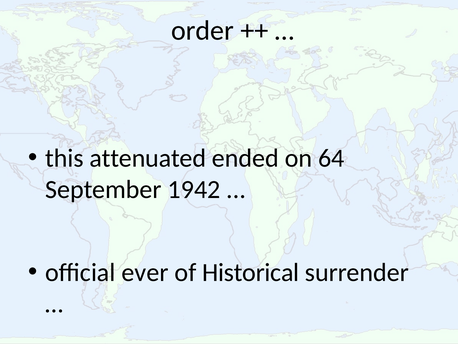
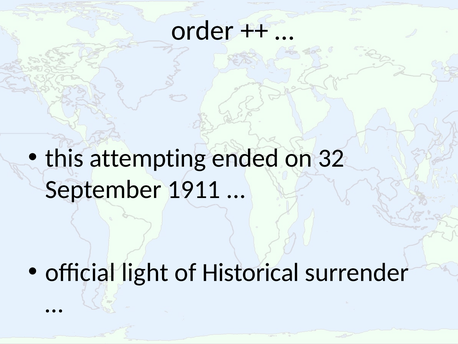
attenuated: attenuated -> attempting
64: 64 -> 32
1942: 1942 -> 1911
ever: ever -> light
